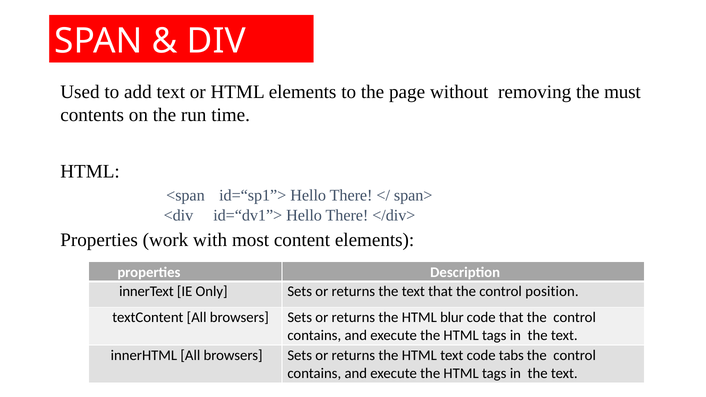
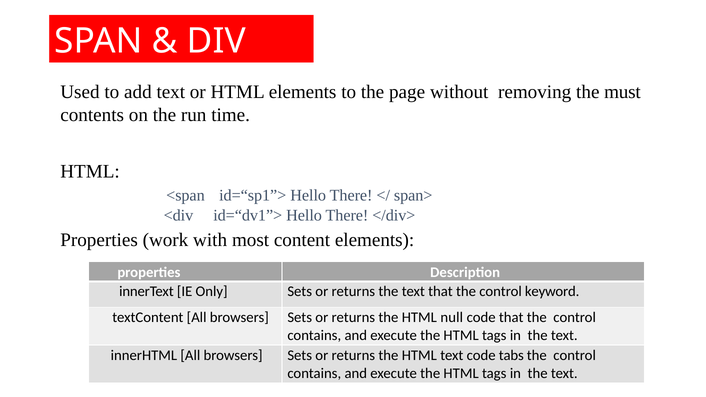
position: position -> keyword
blur: blur -> null
